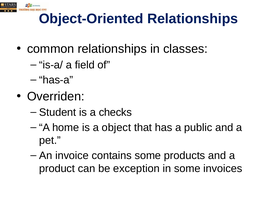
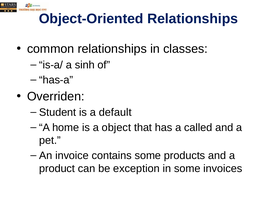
field: field -> sinh
checks: checks -> default
public: public -> called
